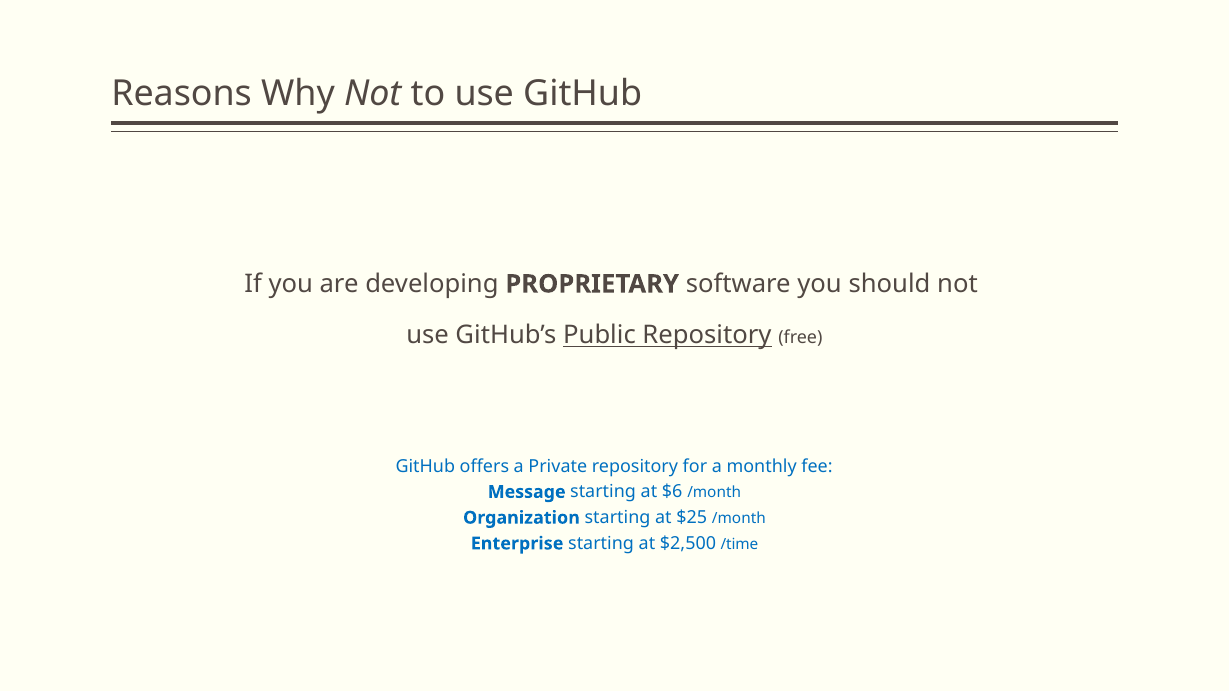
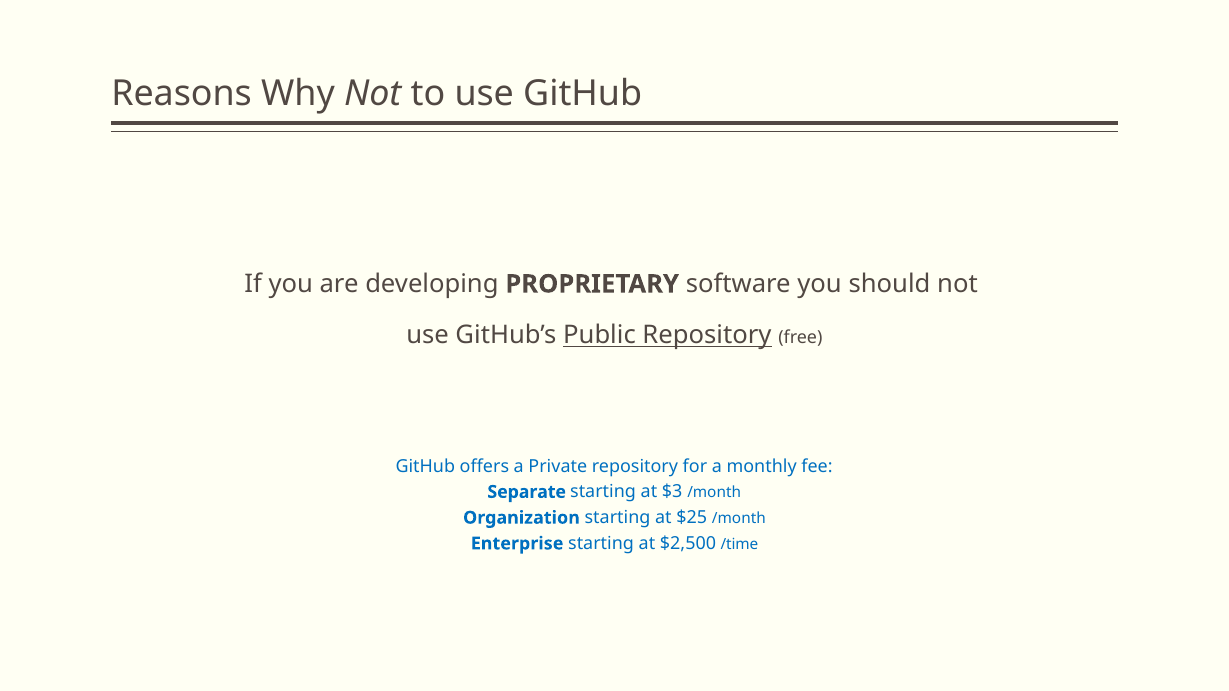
Message: Message -> Separate
$6: $6 -> $3
